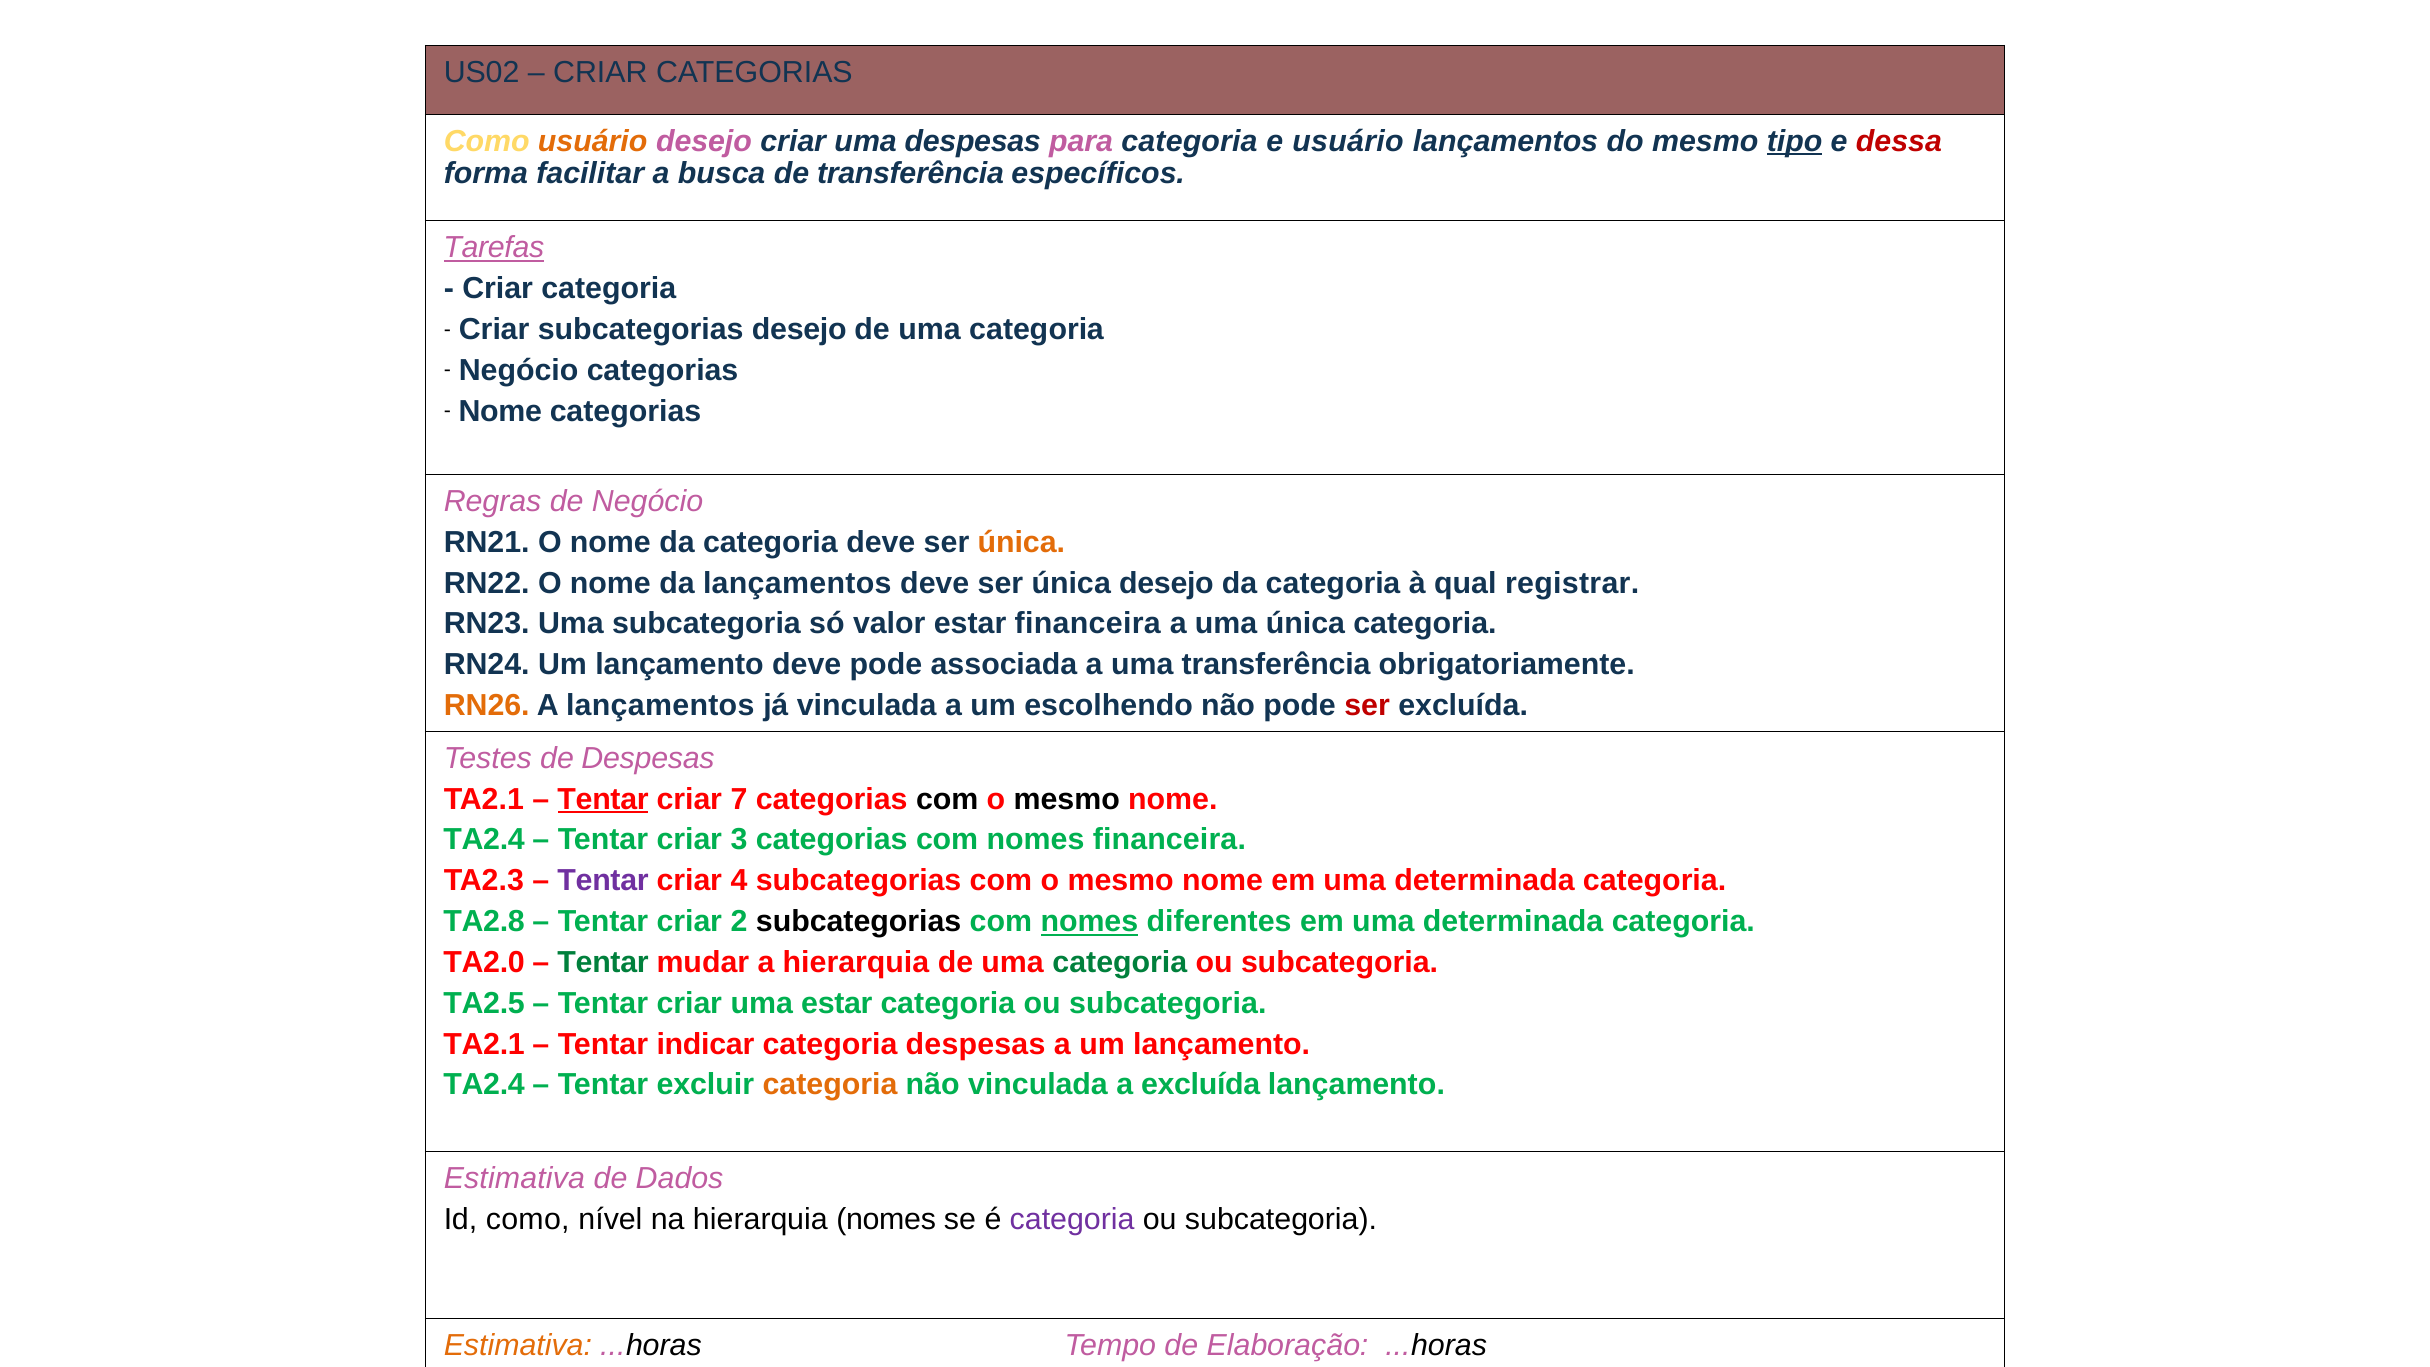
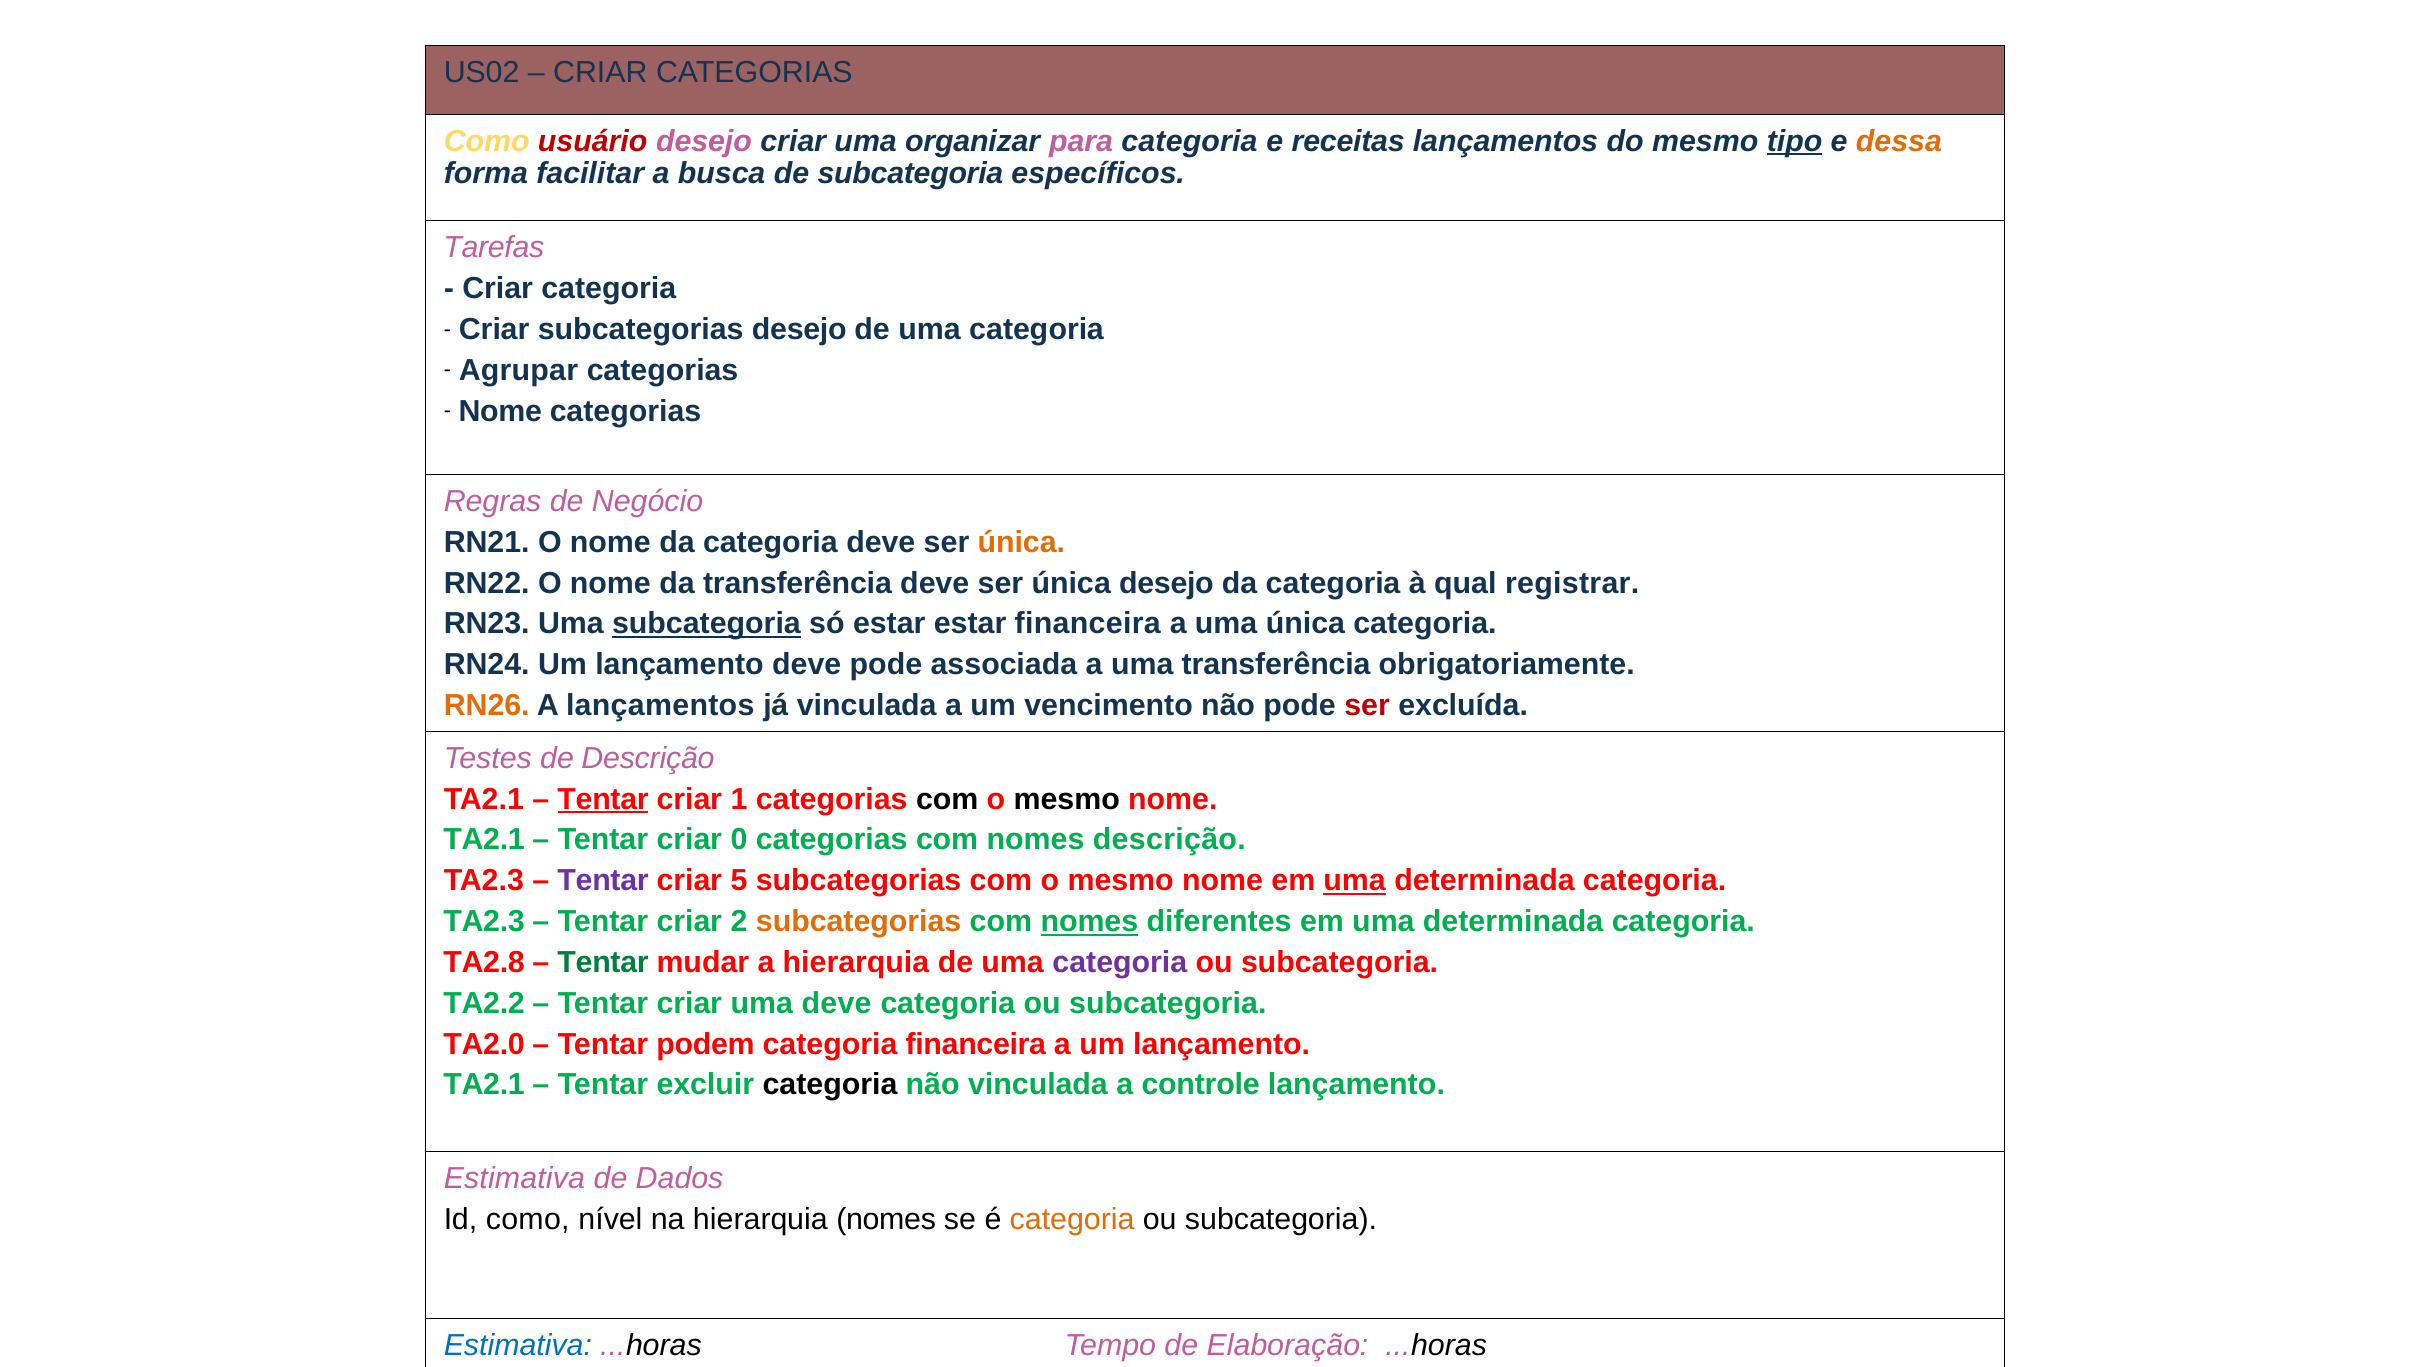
usuário at (593, 141) colour: orange -> red
uma despesas: despesas -> organizar
e usuário: usuário -> receitas
dessa colour: red -> orange
de transferência: transferência -> subcategoria
Tarefas underline: present -> none
Negócio at (519, 370): Negócio -> Agrupar
da lançamentos: lançamentos -> transferência
subcategoria at (706, 624) underline: none -> present
só valor: valor -> estar
escolhendo: escolhendo -> vencimento
de Despesas: Despesas -> Descrição
7: 7 -> 1
TA2.4 at (484, 840): TA2.4 -> TA2.1
3: 3 -> 0
nomes financeira: financeira -> descrição
4: 4 -> 5
uma at (1355, 881) underline: none -> present
TA2.8 at (484, 921): TA2.8 -> TA2.3
subcategorias at (859, 921) colour: black -> orange
TA2.0: TA2.0 -> TA2.8
categoria at (1120, 962) colour: green -> purple
TA2.5: TA2.5 -> TA2.2
uma estar: estar -> deve
TA2.1 at (484, 1044): TA2.1 -> TA2.0
indicar: indicar -> podem
categoria despesas: despesas -> financeira
TA2.4 at (484, 1085): TA2.4 -> TA2.1
categoria at (830, 1085) colour: orange -> black
a excluída: excluída -> controle
categoria at (1072, 1219) colour: purple -> orange
Estimativa at (518, 1345) colour: orange -> blue
